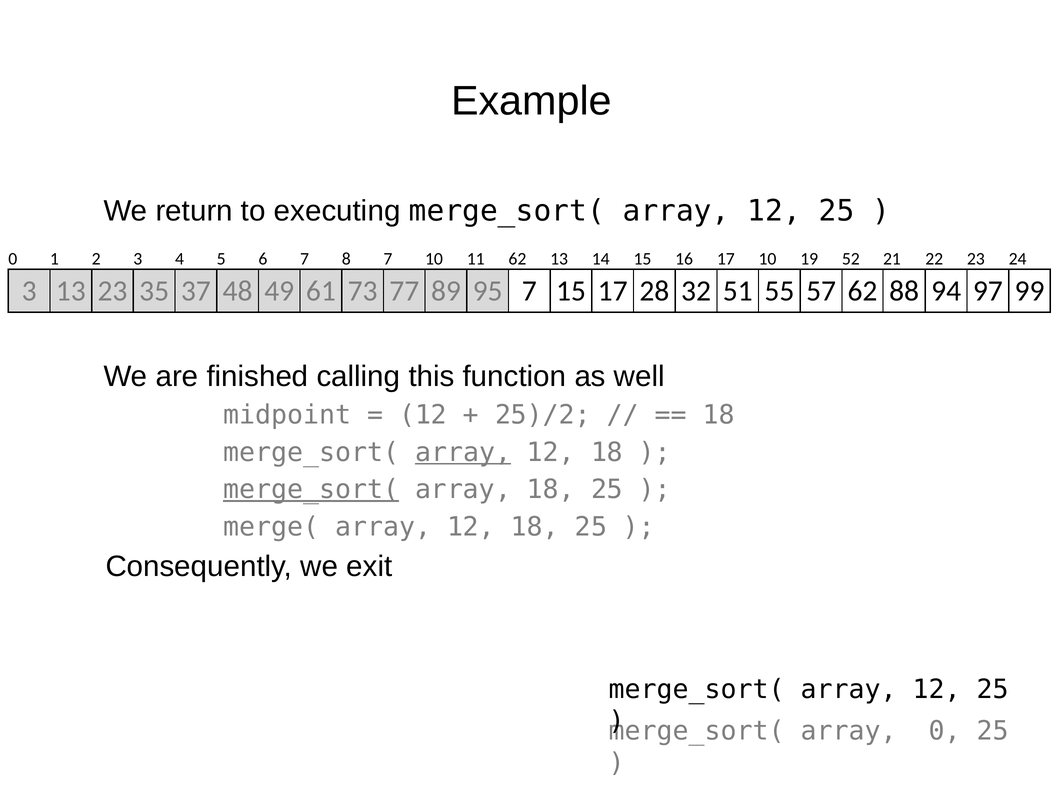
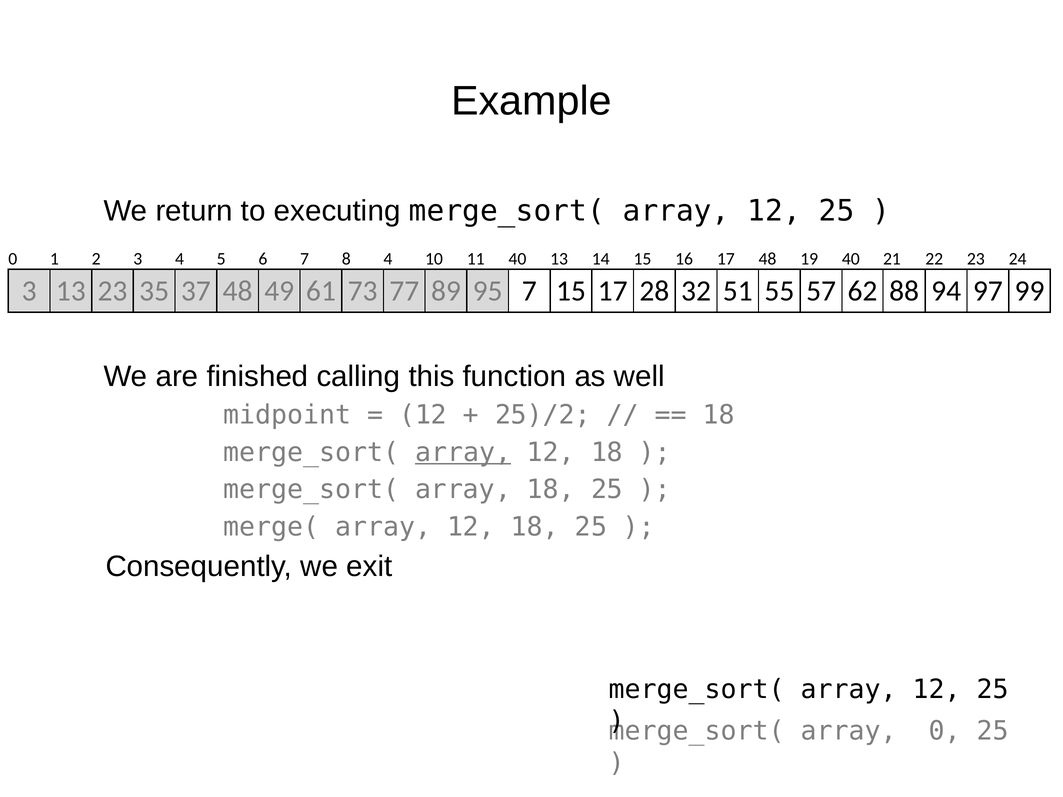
8 7: 7 -> 4
11 62: 62 -> 40
17 10: 10 -> 48
19 52: 52 -> 40
merge_sort( at (311, 490) underline: present -> none
